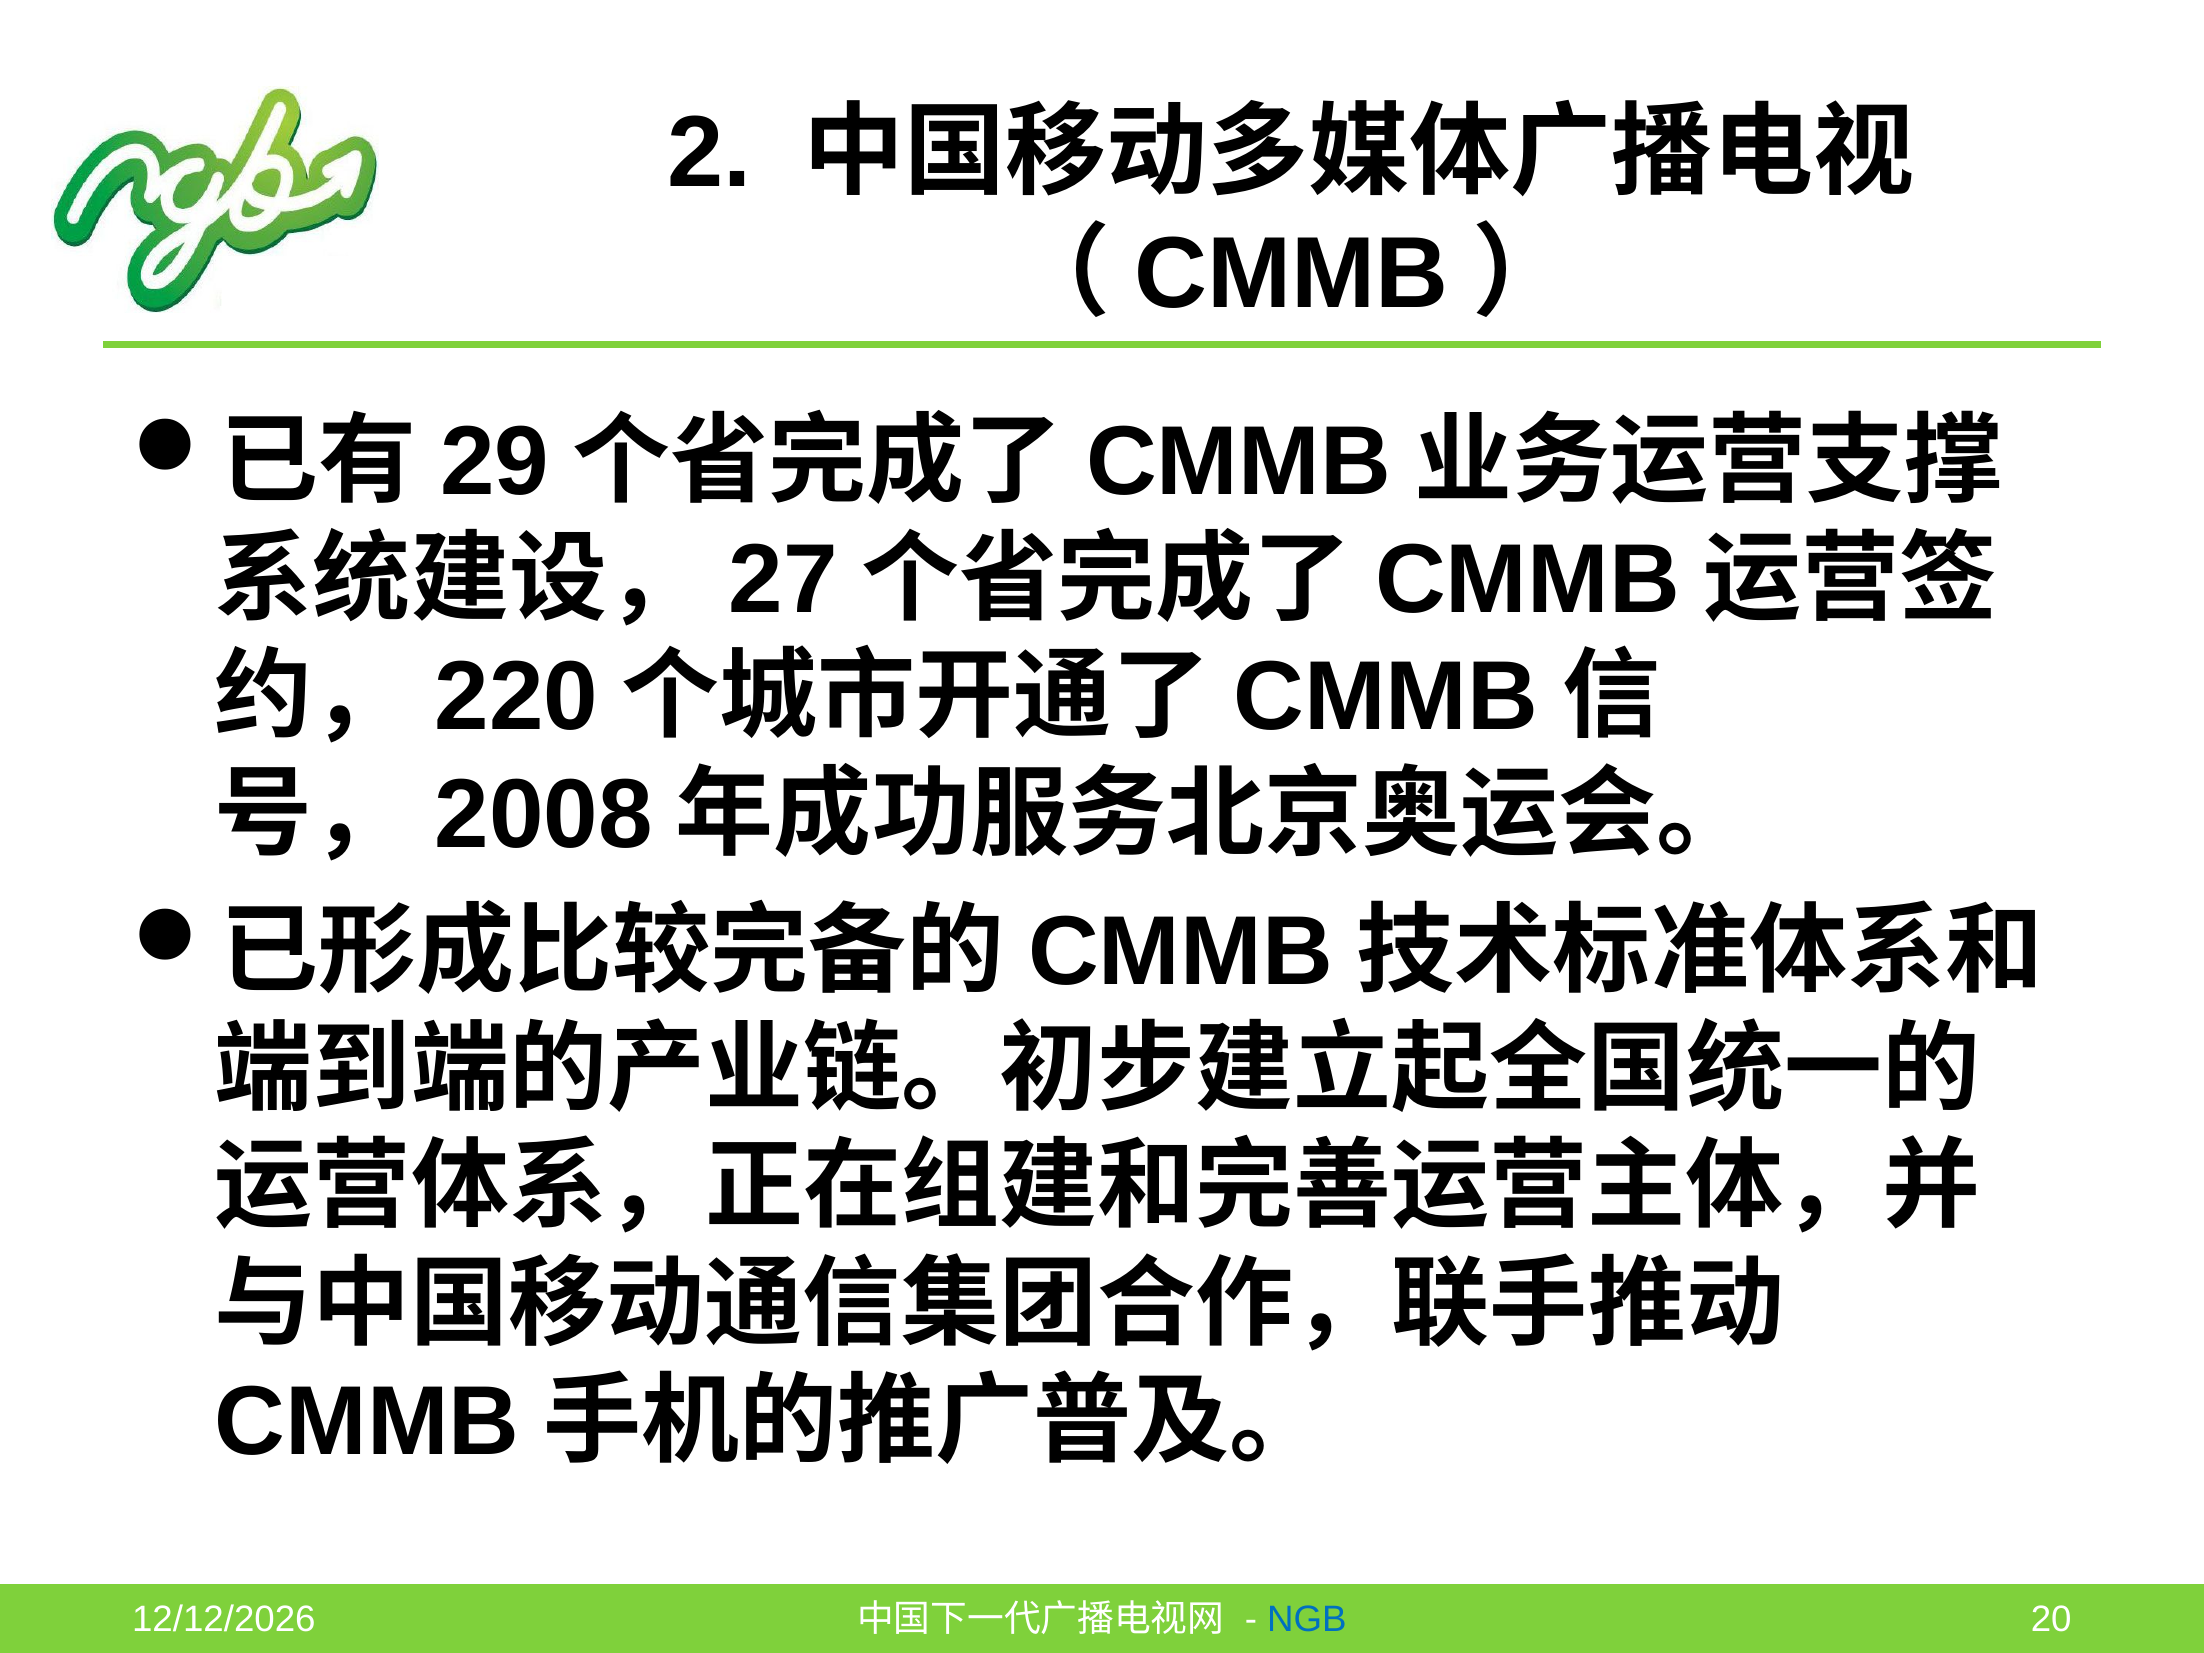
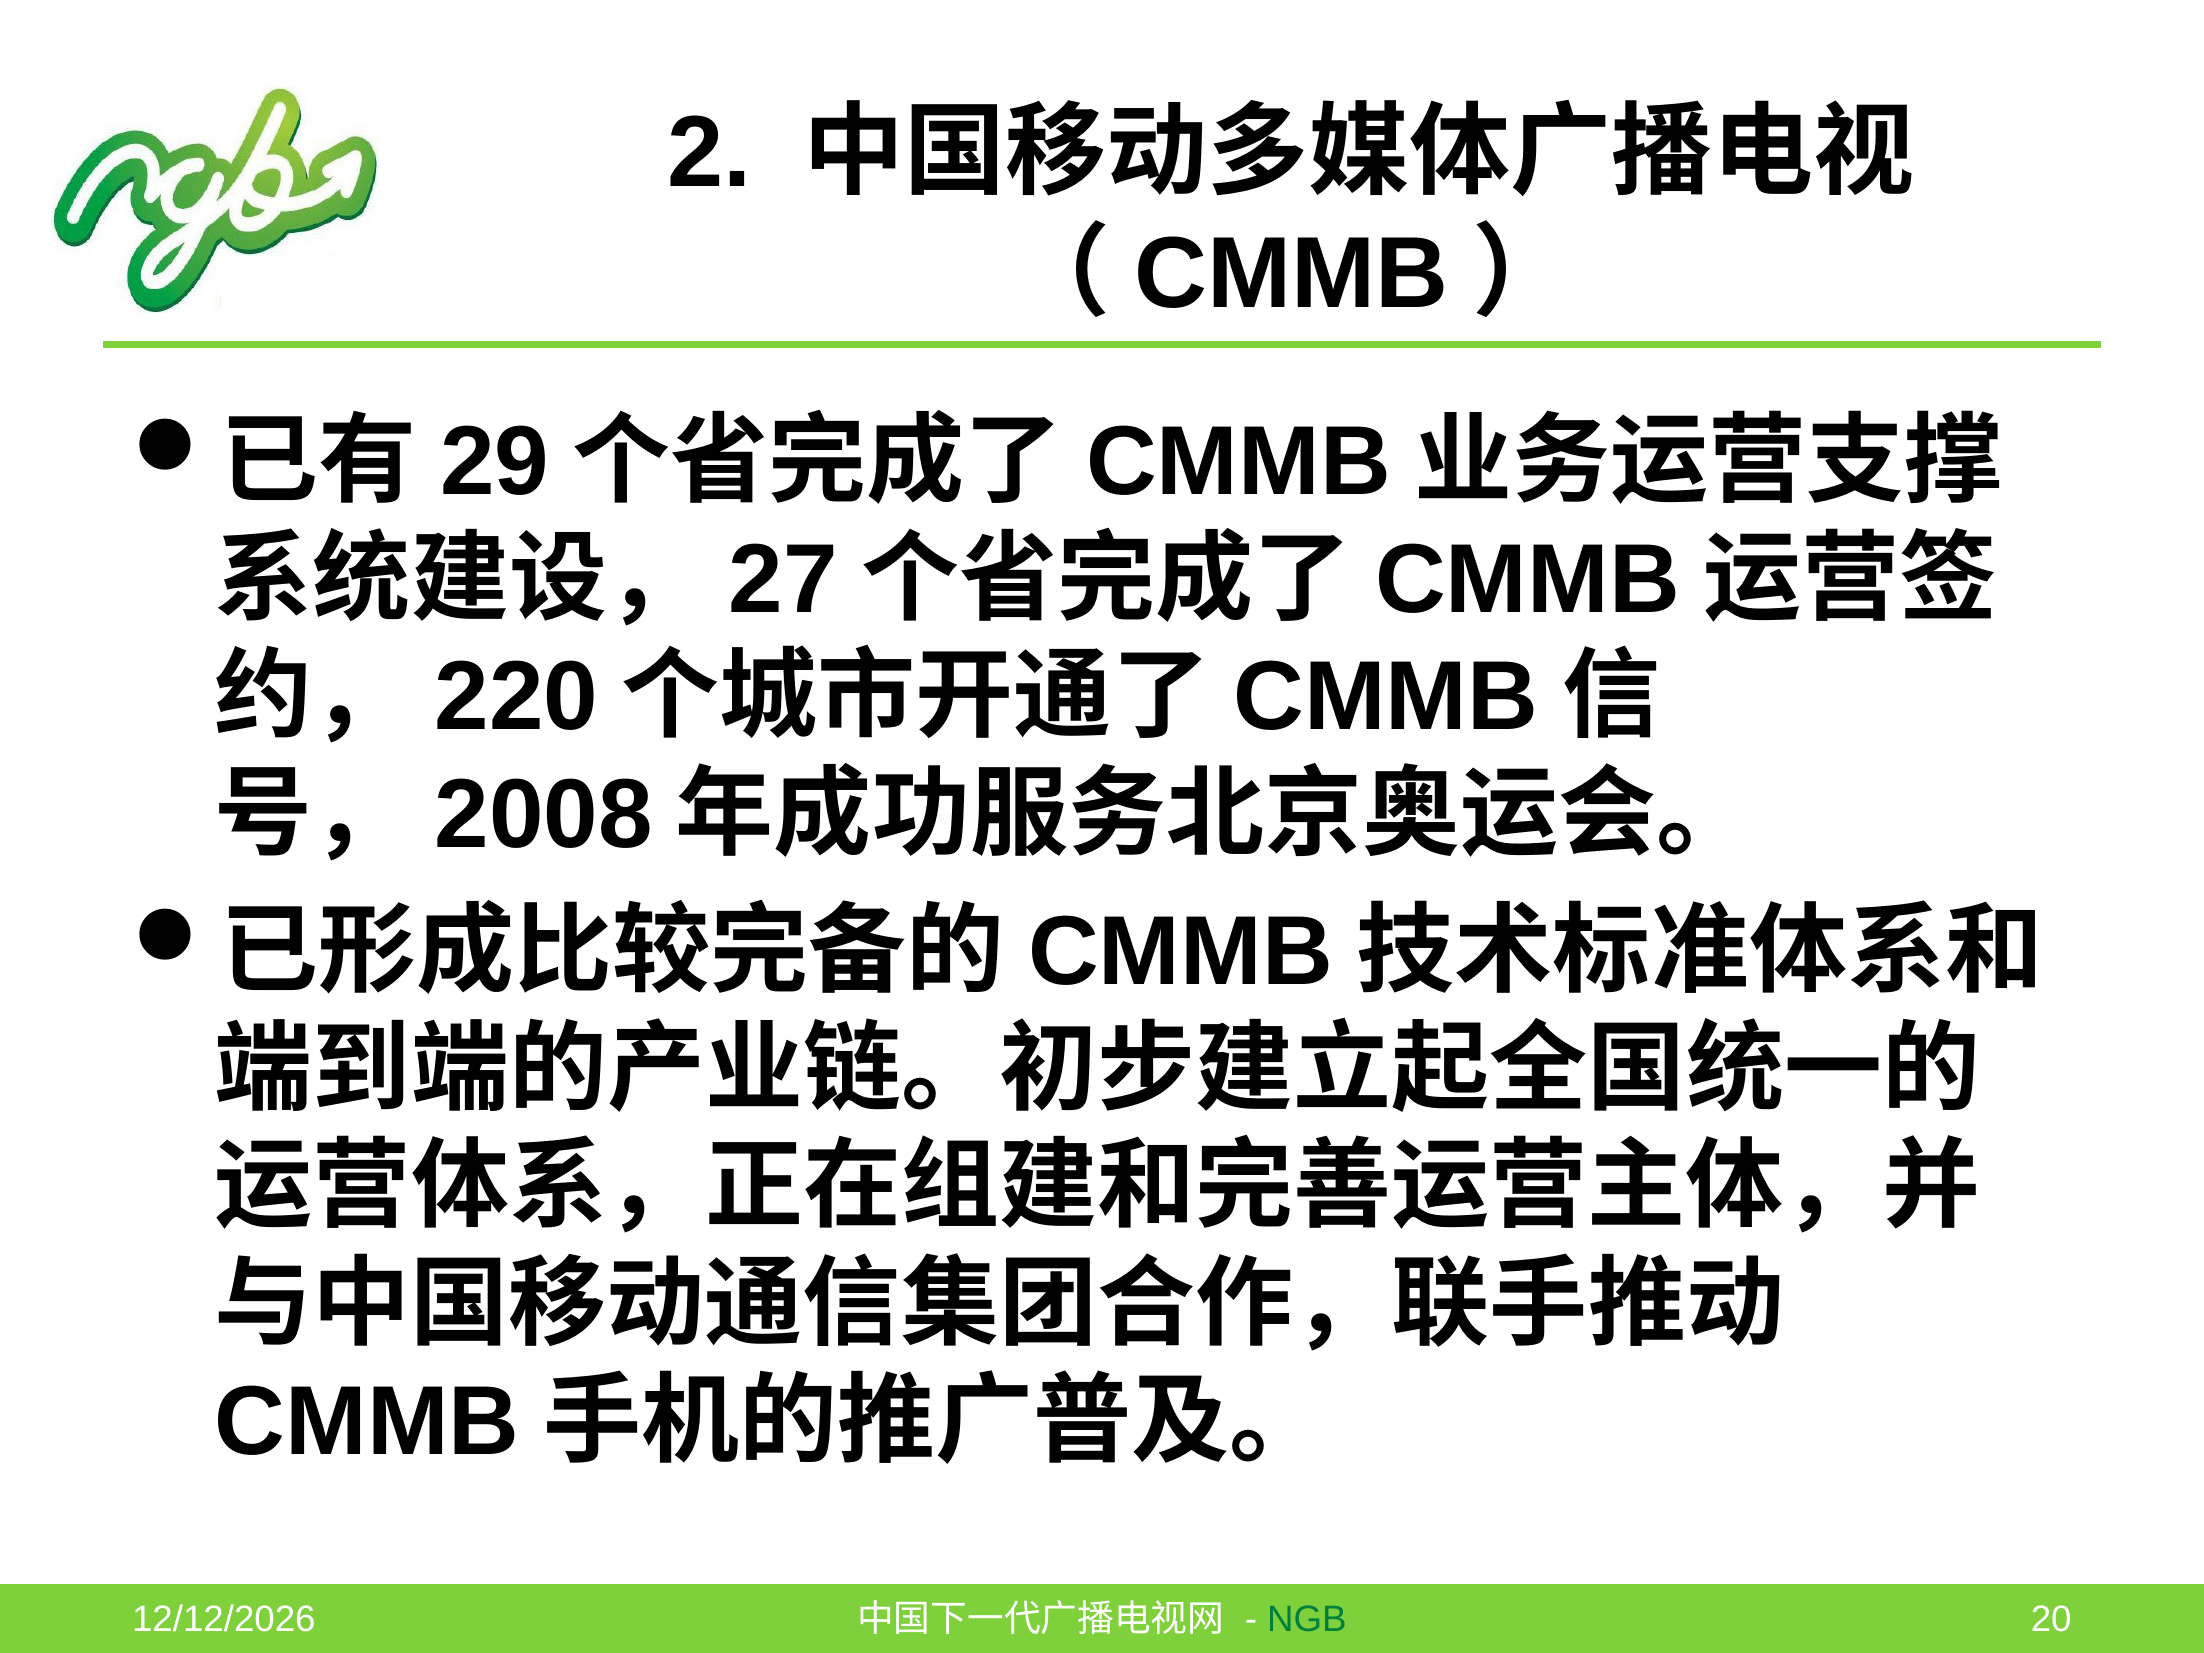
NGB colour: blue -> green
